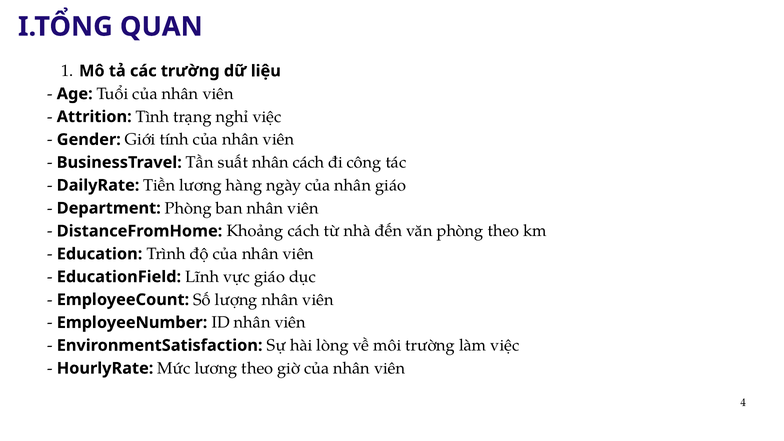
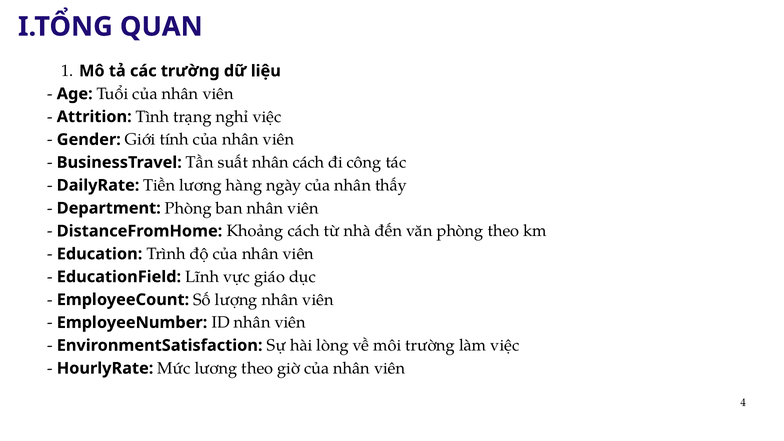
nhân giáo: giáo -> thấy
